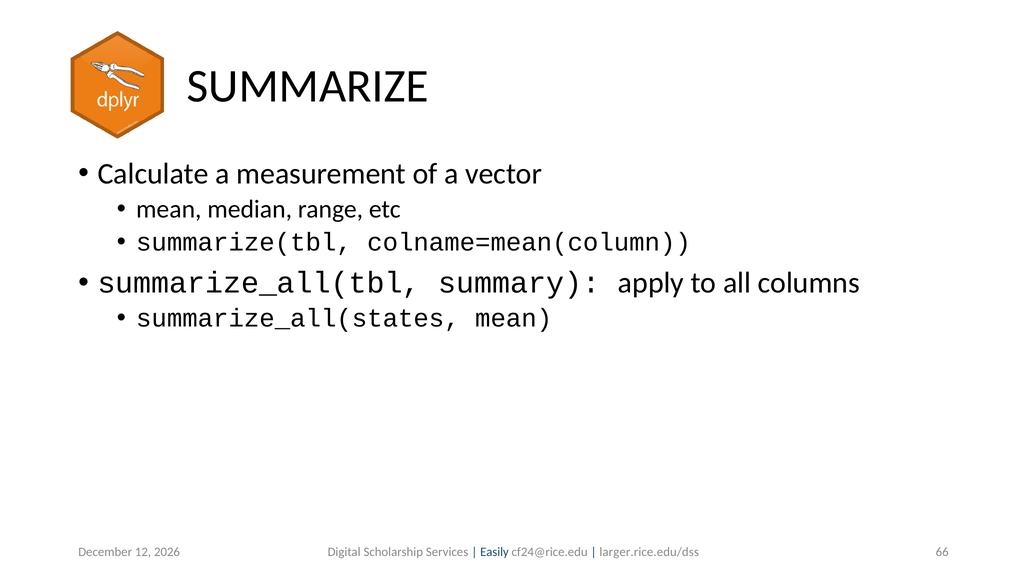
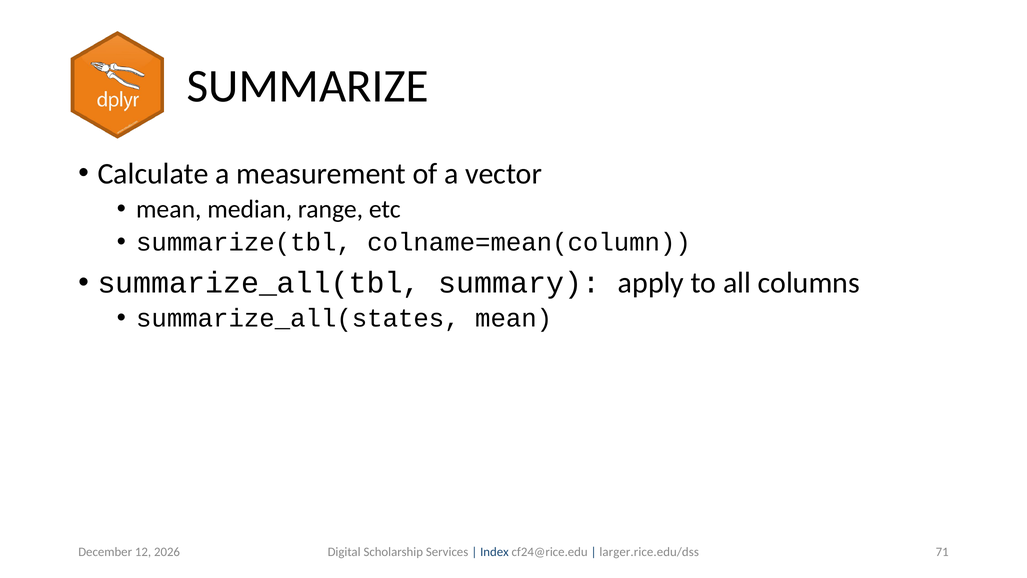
66: 66 -> 71
Easily: Easily -> Index
